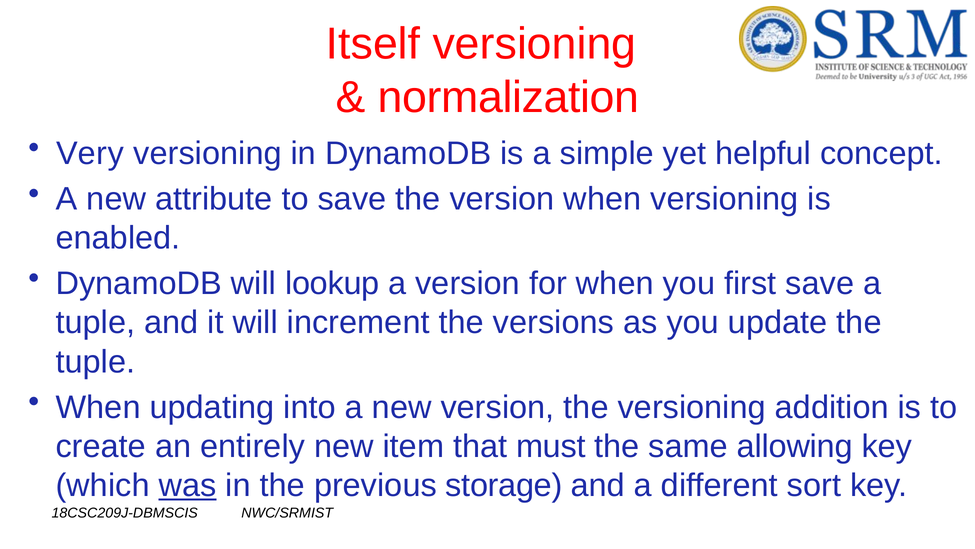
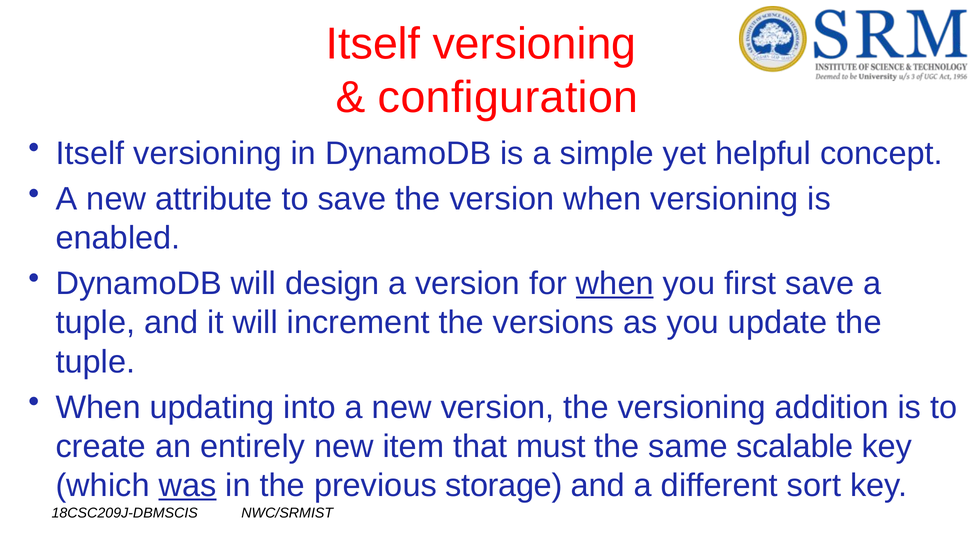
normalization: normalization -> configuration
Very at (90, 153): Very -> Itself
lookup: lookup -> design
when at (615, 283) underline: none -> present
allowing: allowing -> scalable
